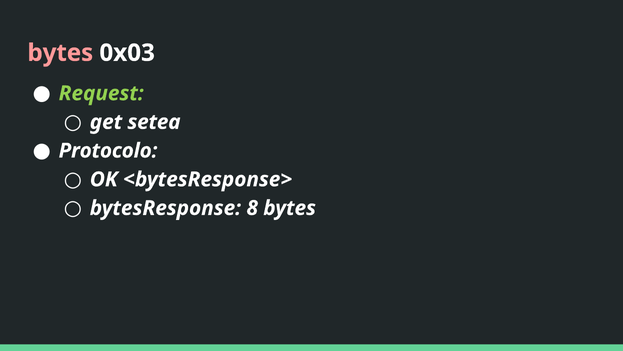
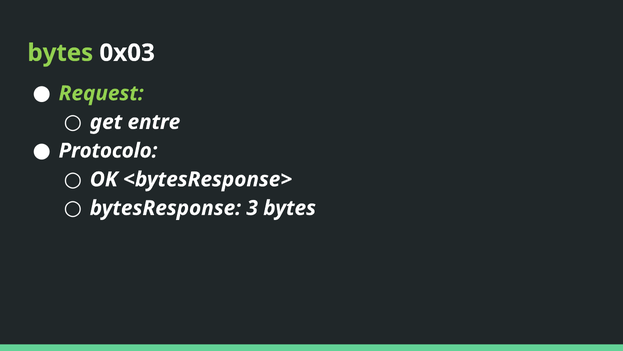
bytes at (60, 53) colour: pink -> light green
setea: setea -> entre
8: 8 -> 3
